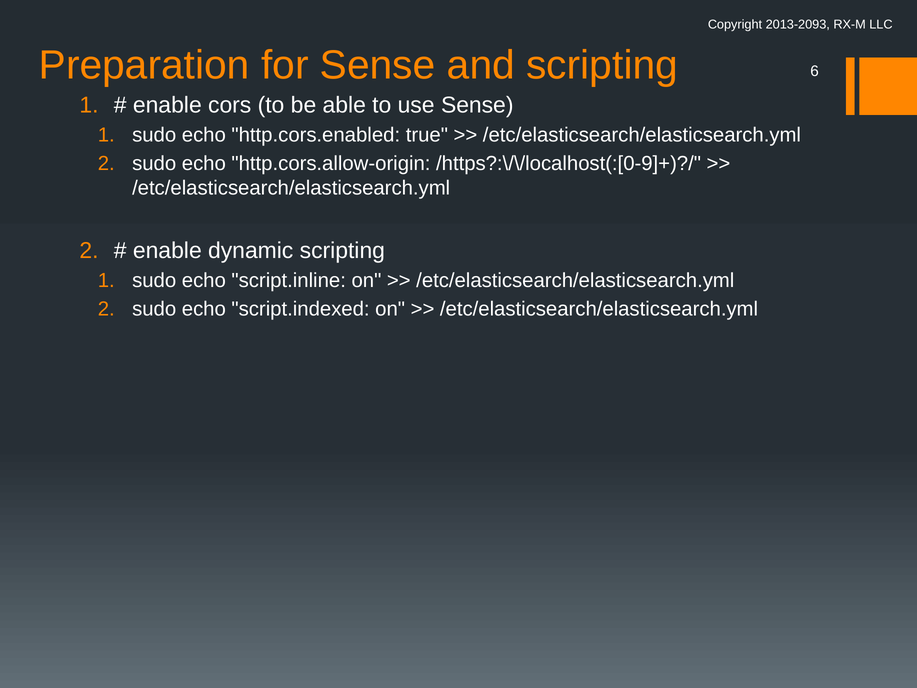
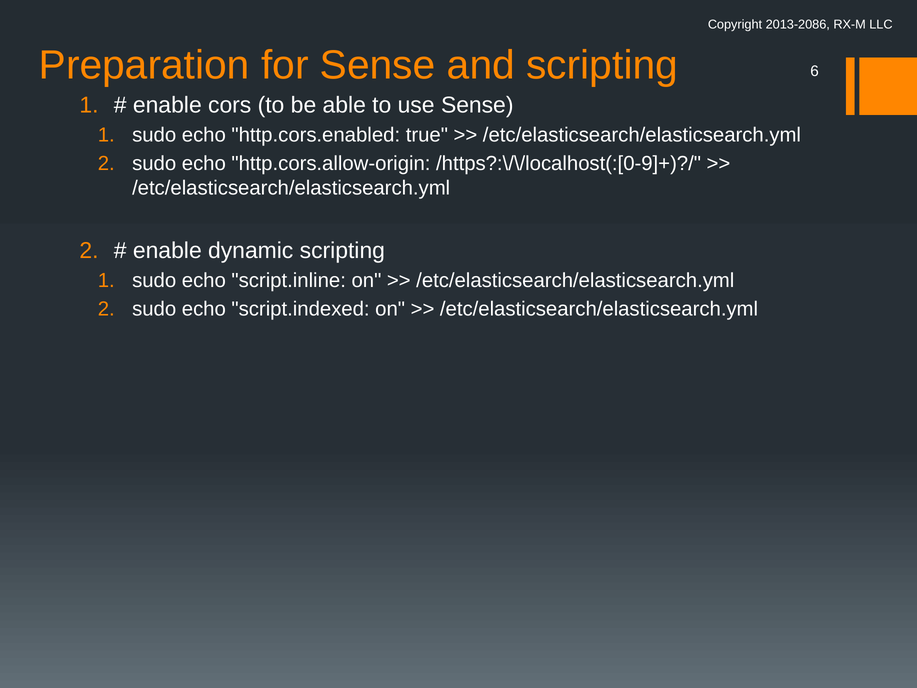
2013-2093: 2013-2093 -> 2013-2086
